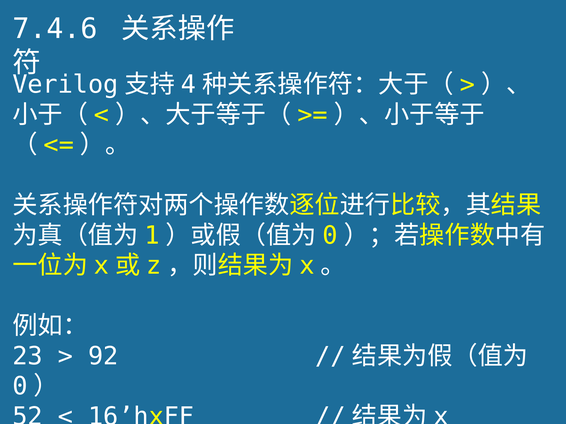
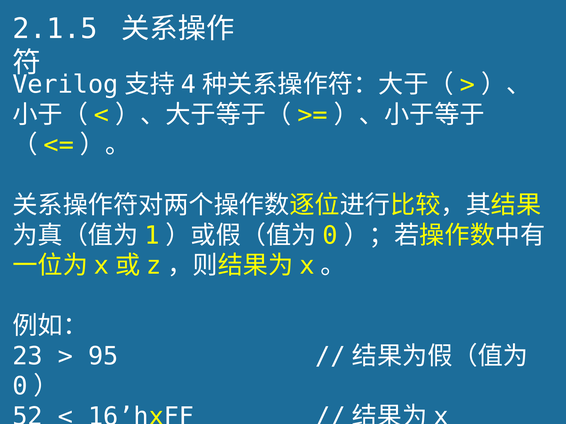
7.4.6: 7.4.6 -> 2.1.5
92: 92 -> 95
